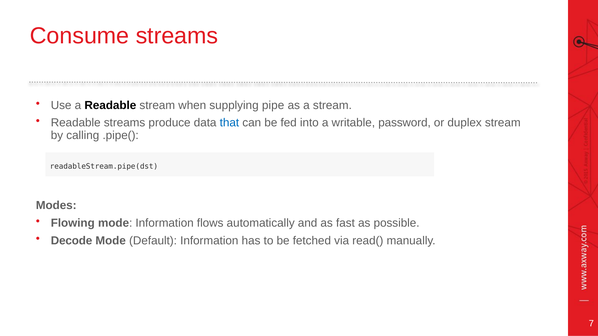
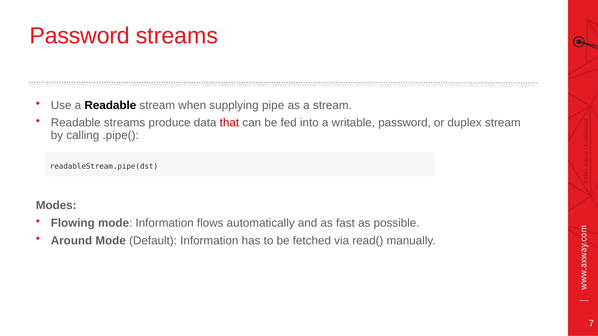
Consume at (80, 36): Consume -> Password
that colour: blue -> red
Decode: Decode -> Around
